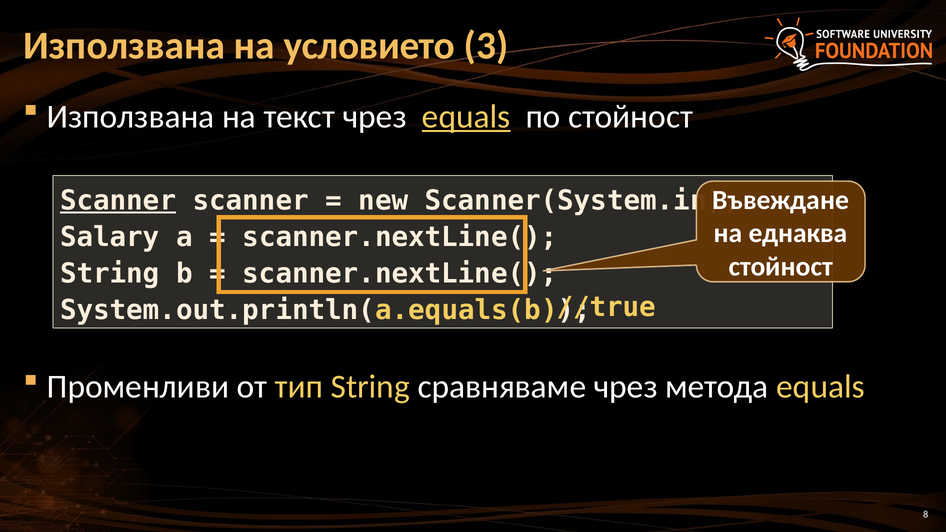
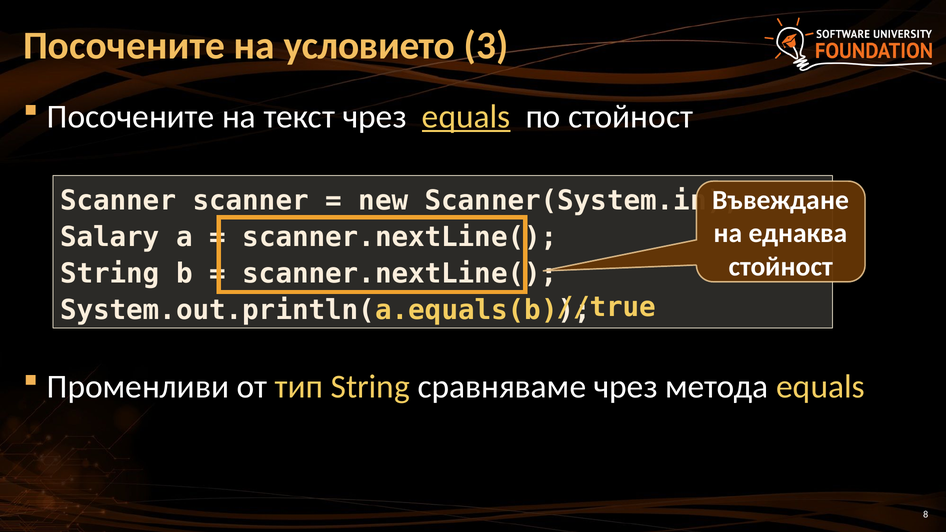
Използвана at (124, 46): Използвана -> Посочените
Използвана at (131, 117): Използвана -> Посочените
Scanner at (118, 201) underline: present -> none
